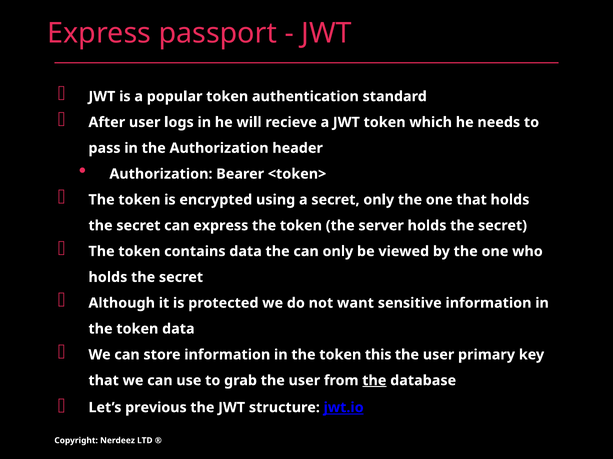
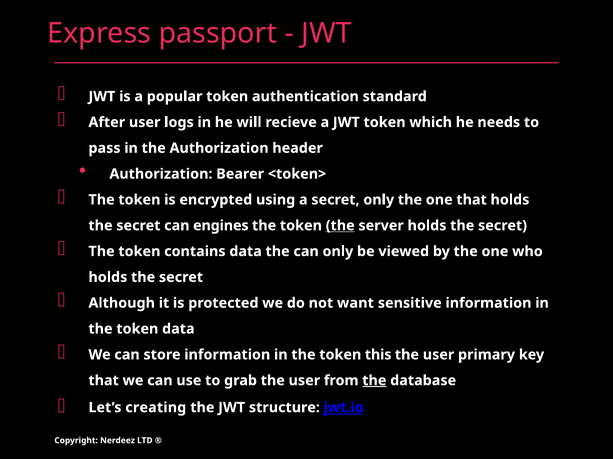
can express: express -> engines
the at (340, 226) underline: none -> present
previous: previous -> creating
